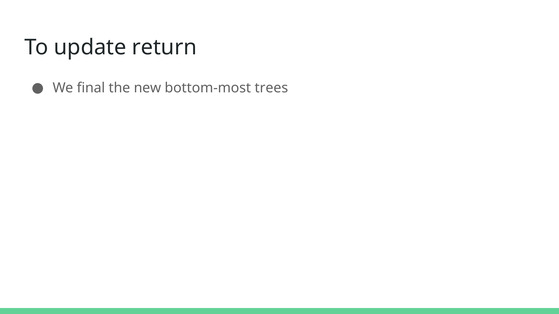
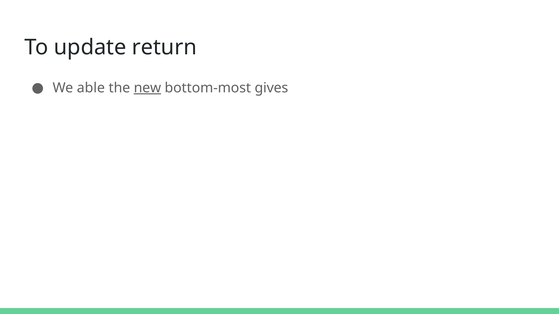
final: final -> able
new underline: none -> present
trees: trees -> gives
